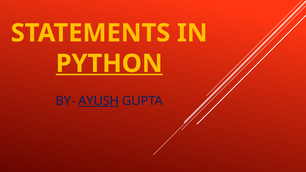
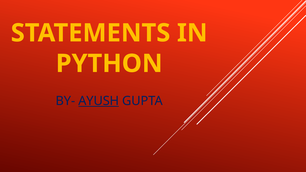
PYTHON underline: present -> none
